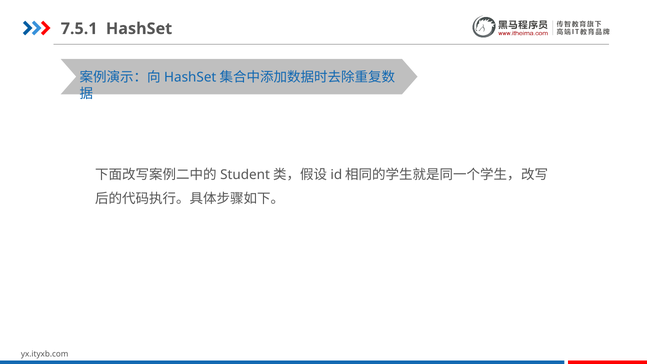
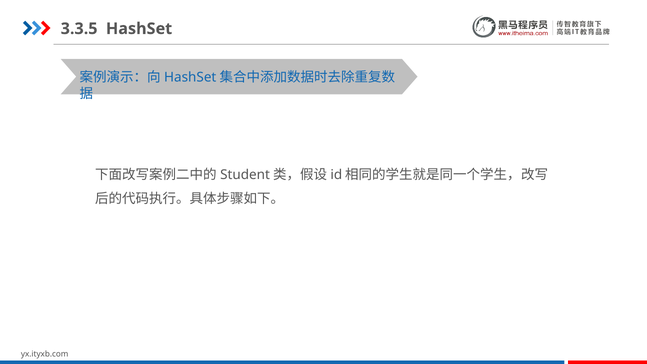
7.5.1: 7.5.1 -> 3.3.5
